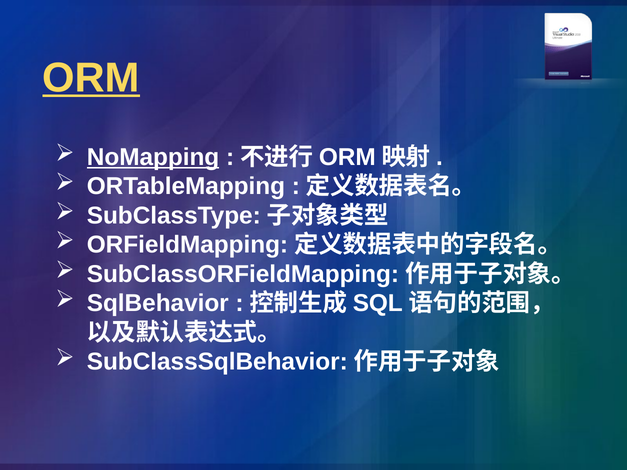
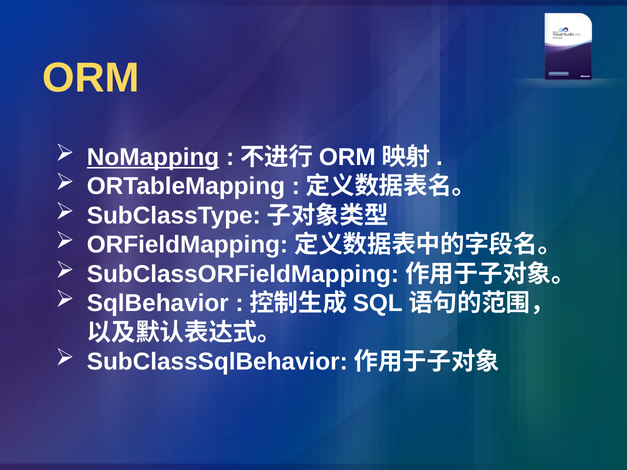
ORM at (91, 78) underline: present -> none
